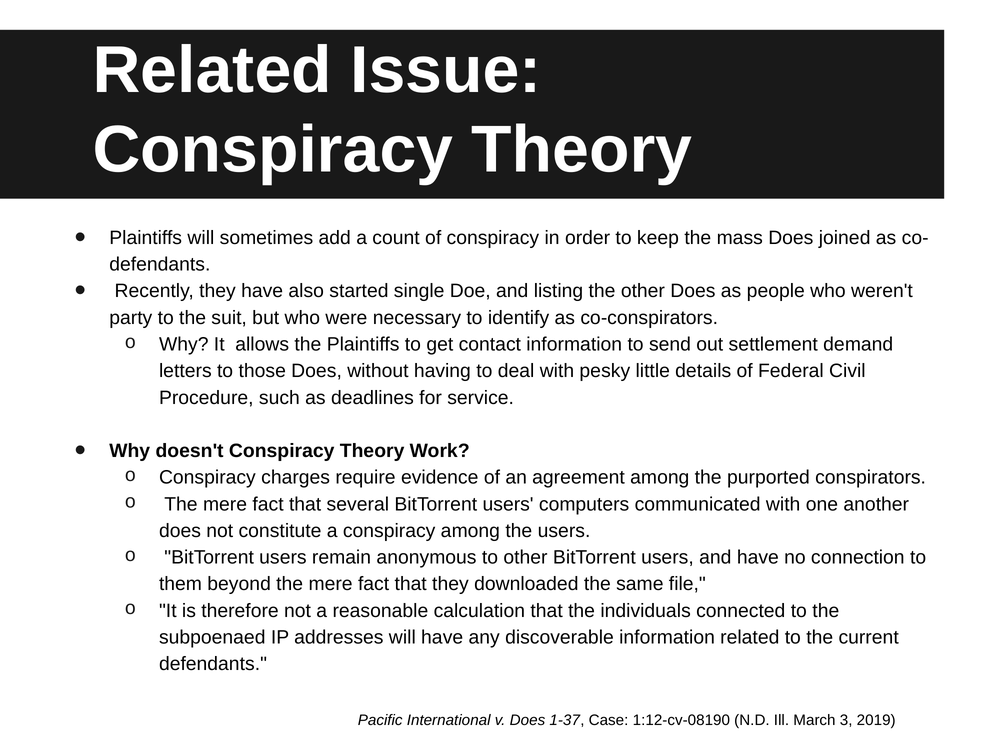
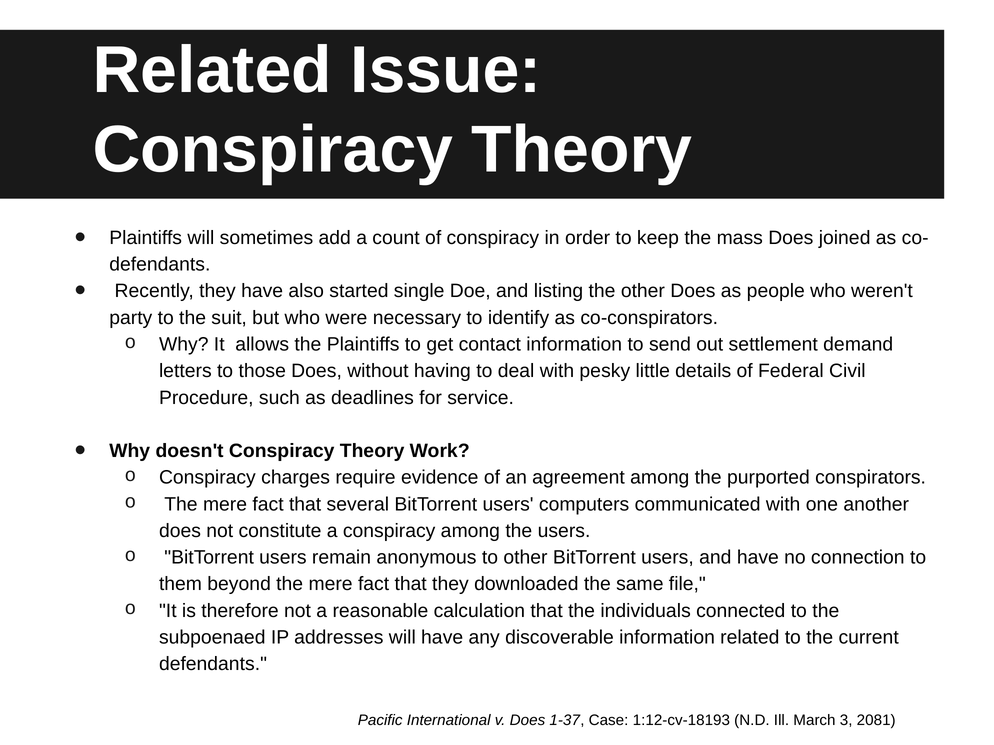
1:12-cv-08190: 1:12-cv-08190 -> 1:12-cv-18193
2019: 2019 -> 2081
